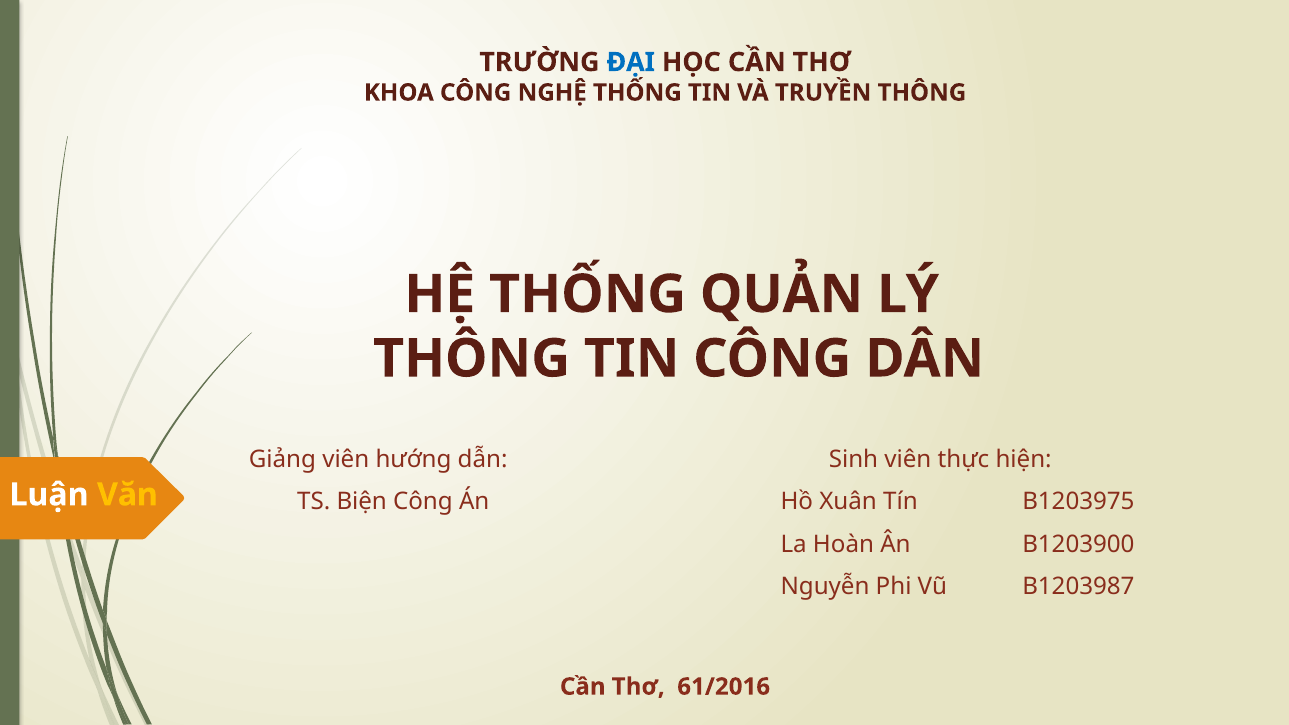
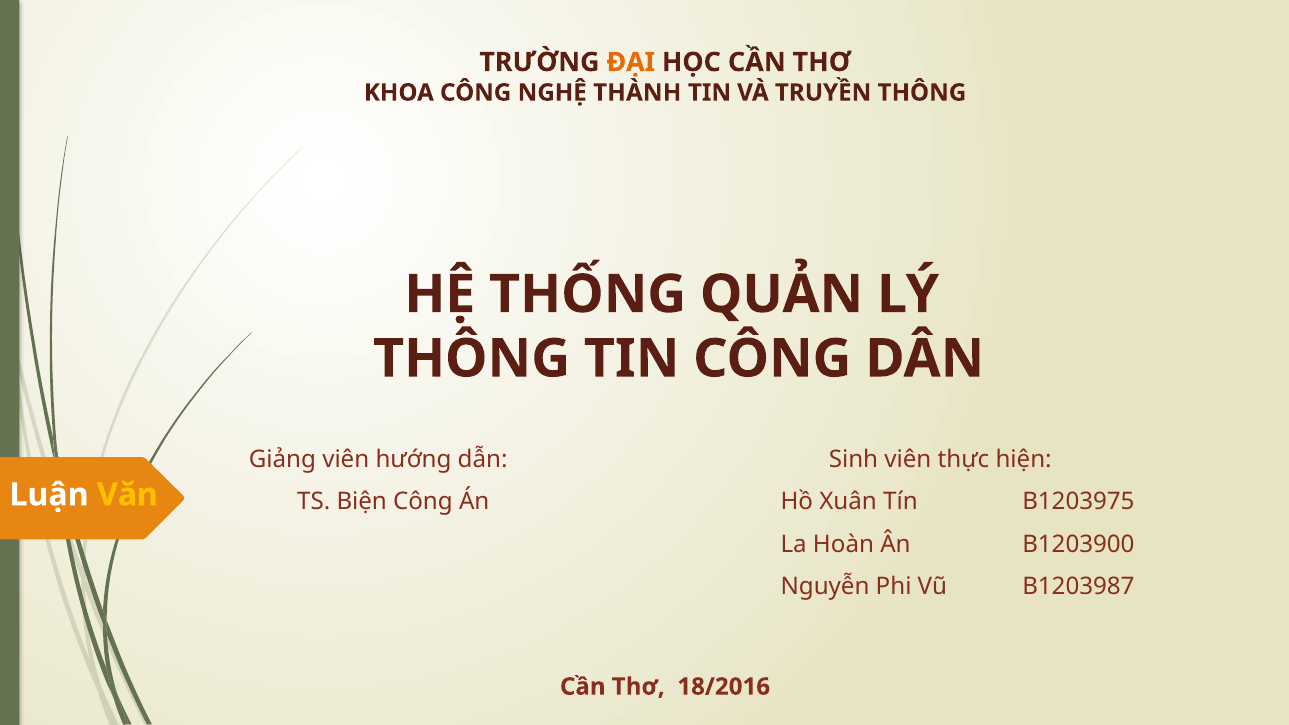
ĐẠI colour: blue -> orange
NGHỆ THỐNG: THỐNG -> THÀNH
61/2016: 61/2016 -> 18/2016
